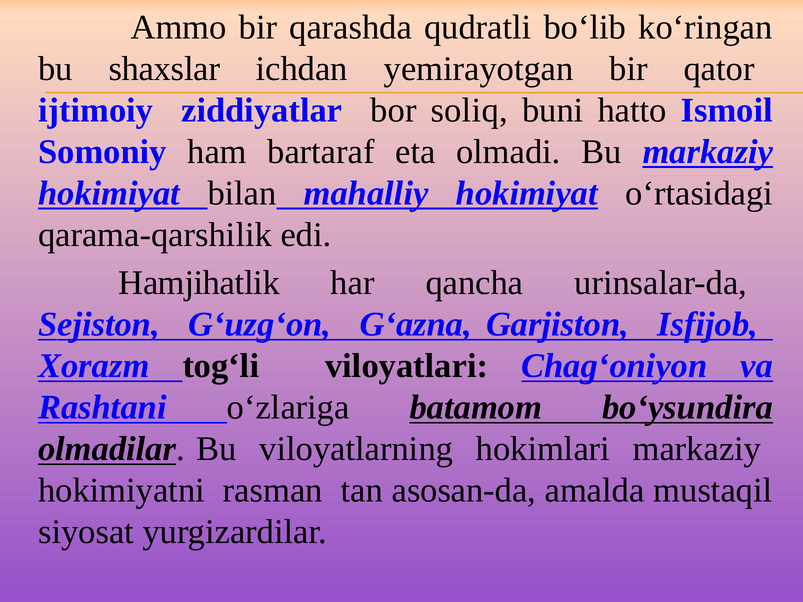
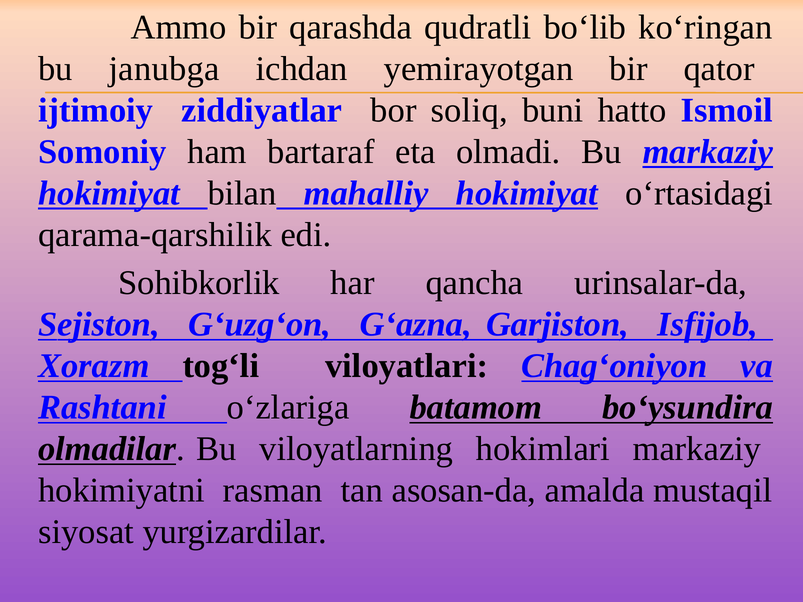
shaxslar: shaxslar -> janubga
Hamjihatlik: Hamjihatlik -> Sohibkorlik
